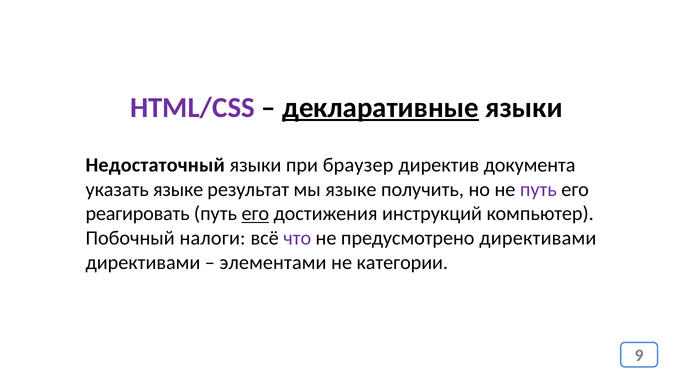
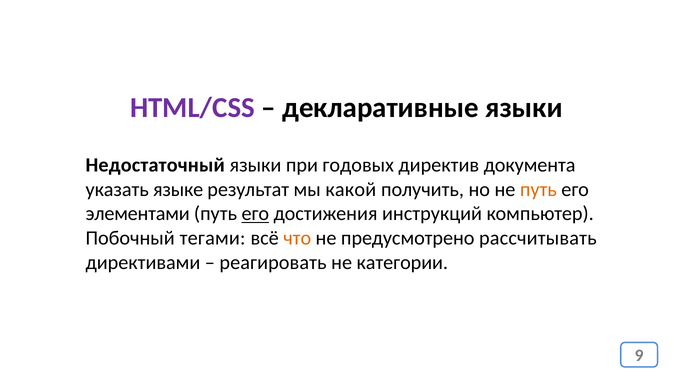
декларативные underline: present -> none
браузер: браузер -> годовых
мы языке: языке -> какой
путь at (538, 189) colour: purple -> orange
реагировать: реагировать -> элементами
налоги: налоги -> тегами
что colour: purple -> orange
предусмотрено директивами: директивами -> рассчитывать
элементами: элементами -> реагировать
